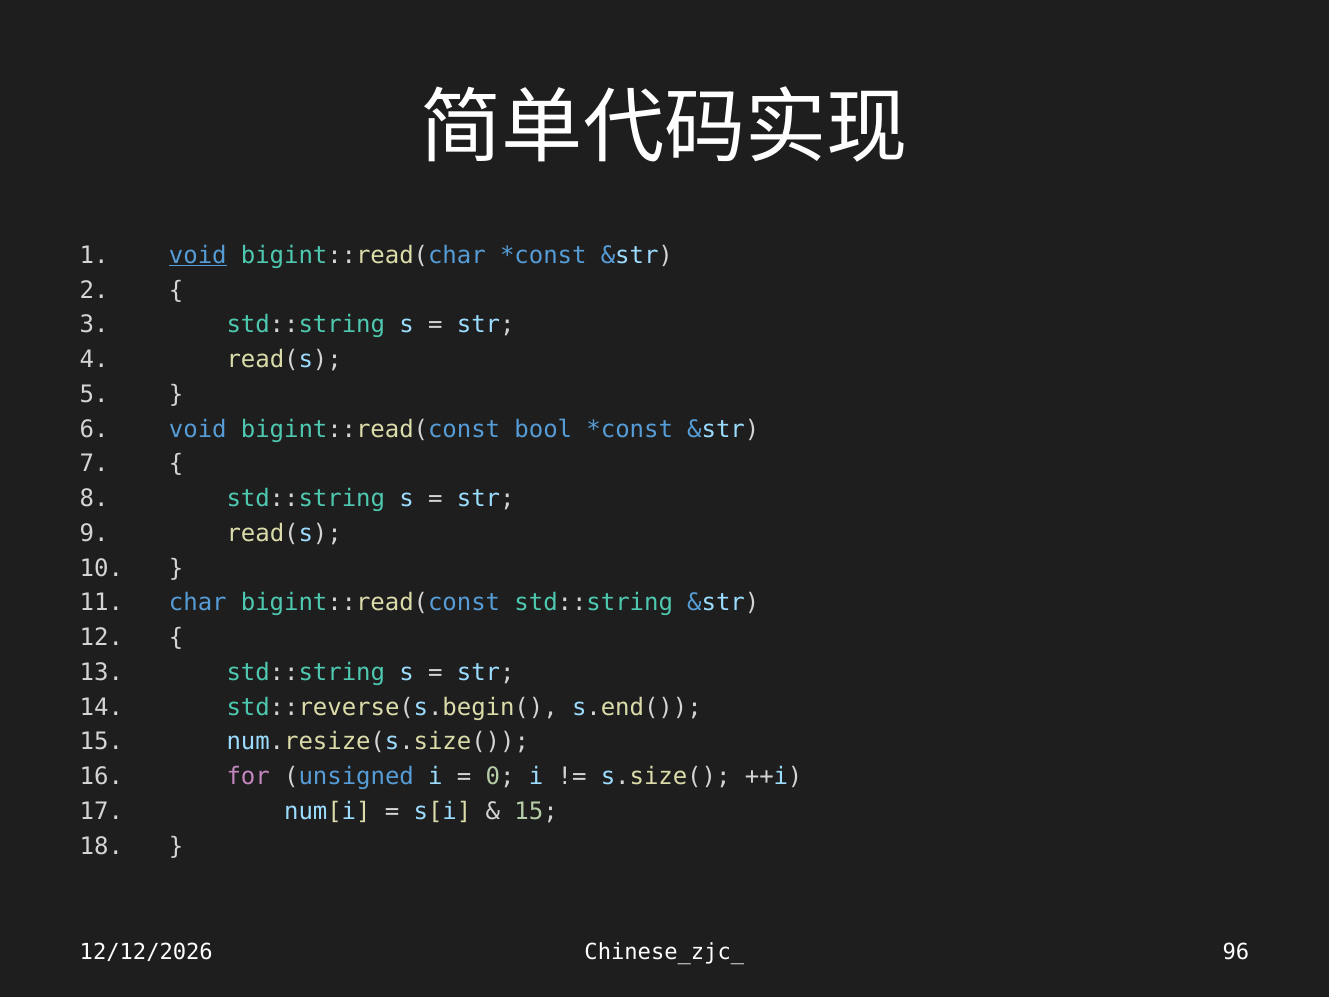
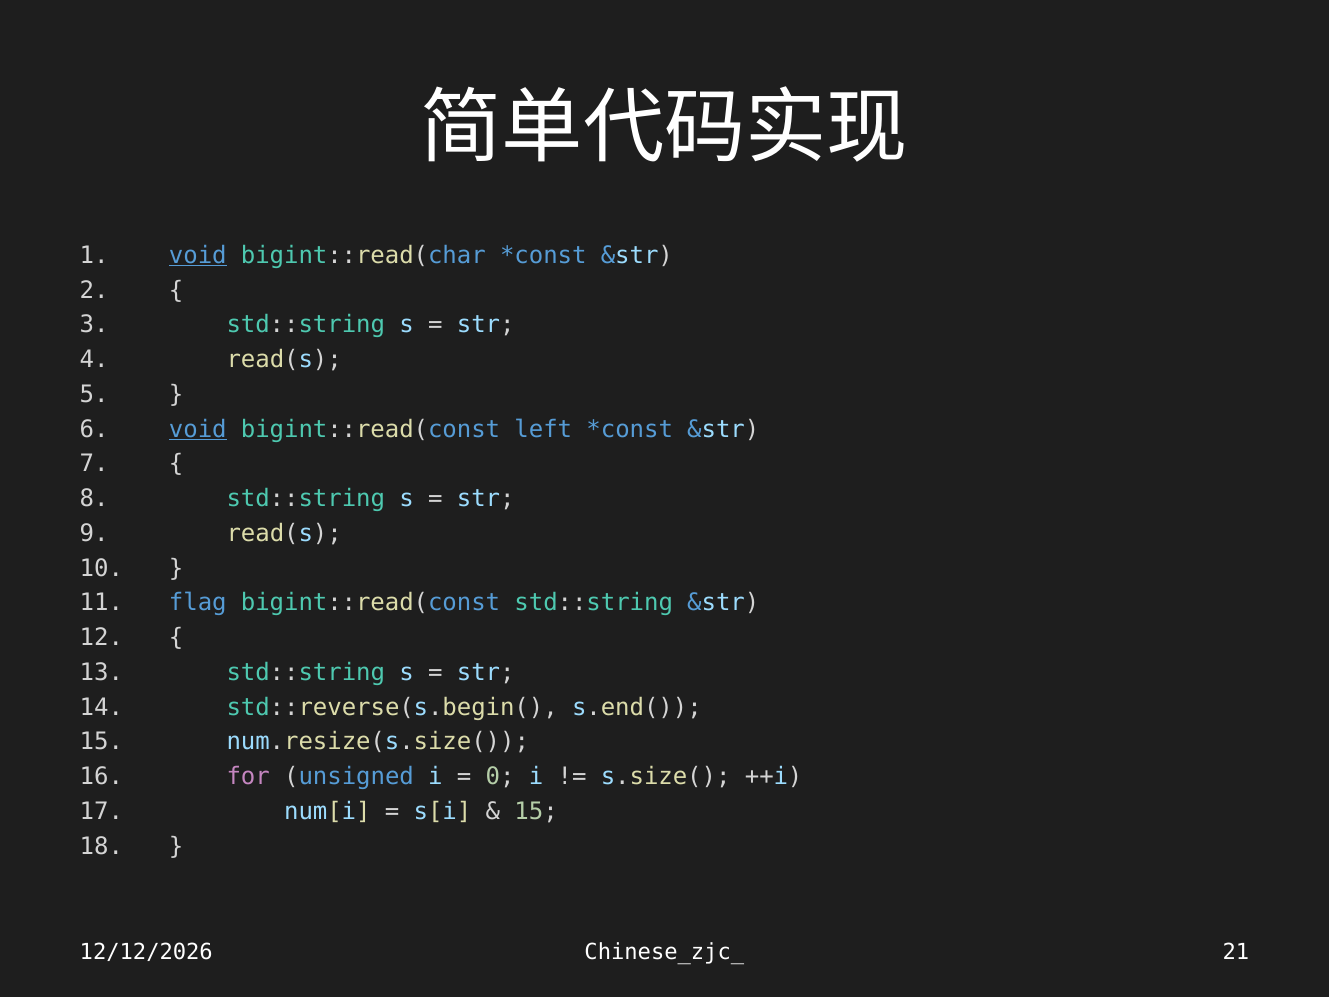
void at (198, 429) underline: none -> present
bool: bool -> left
char: char -> flag
96: 96 -> 21
